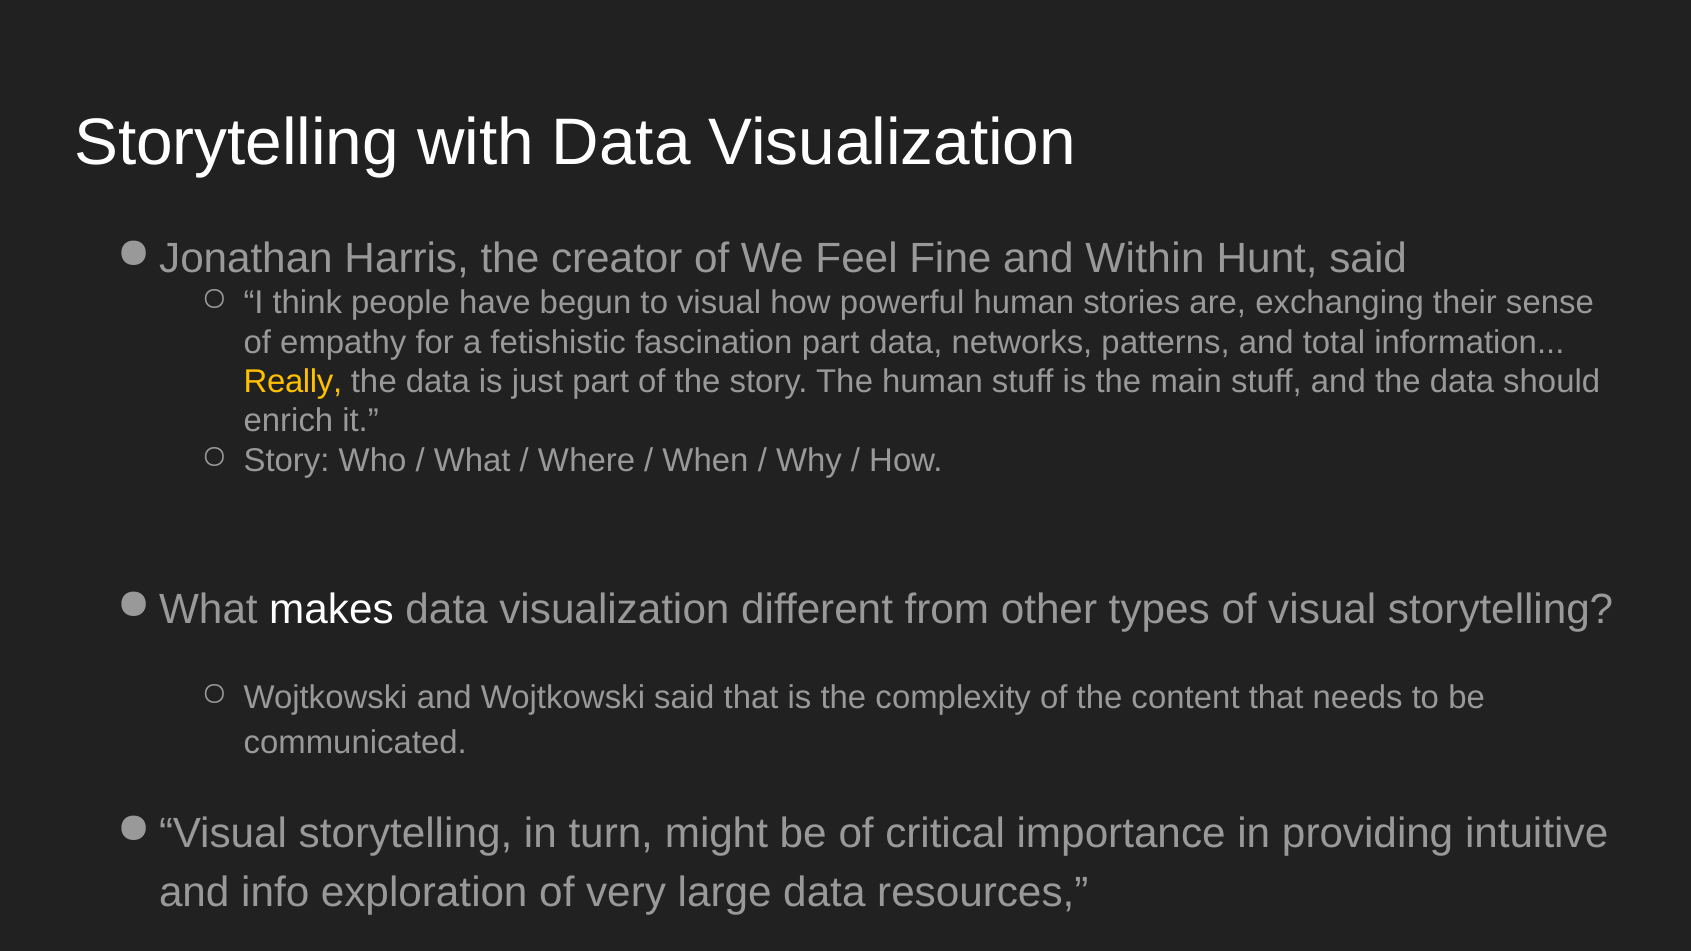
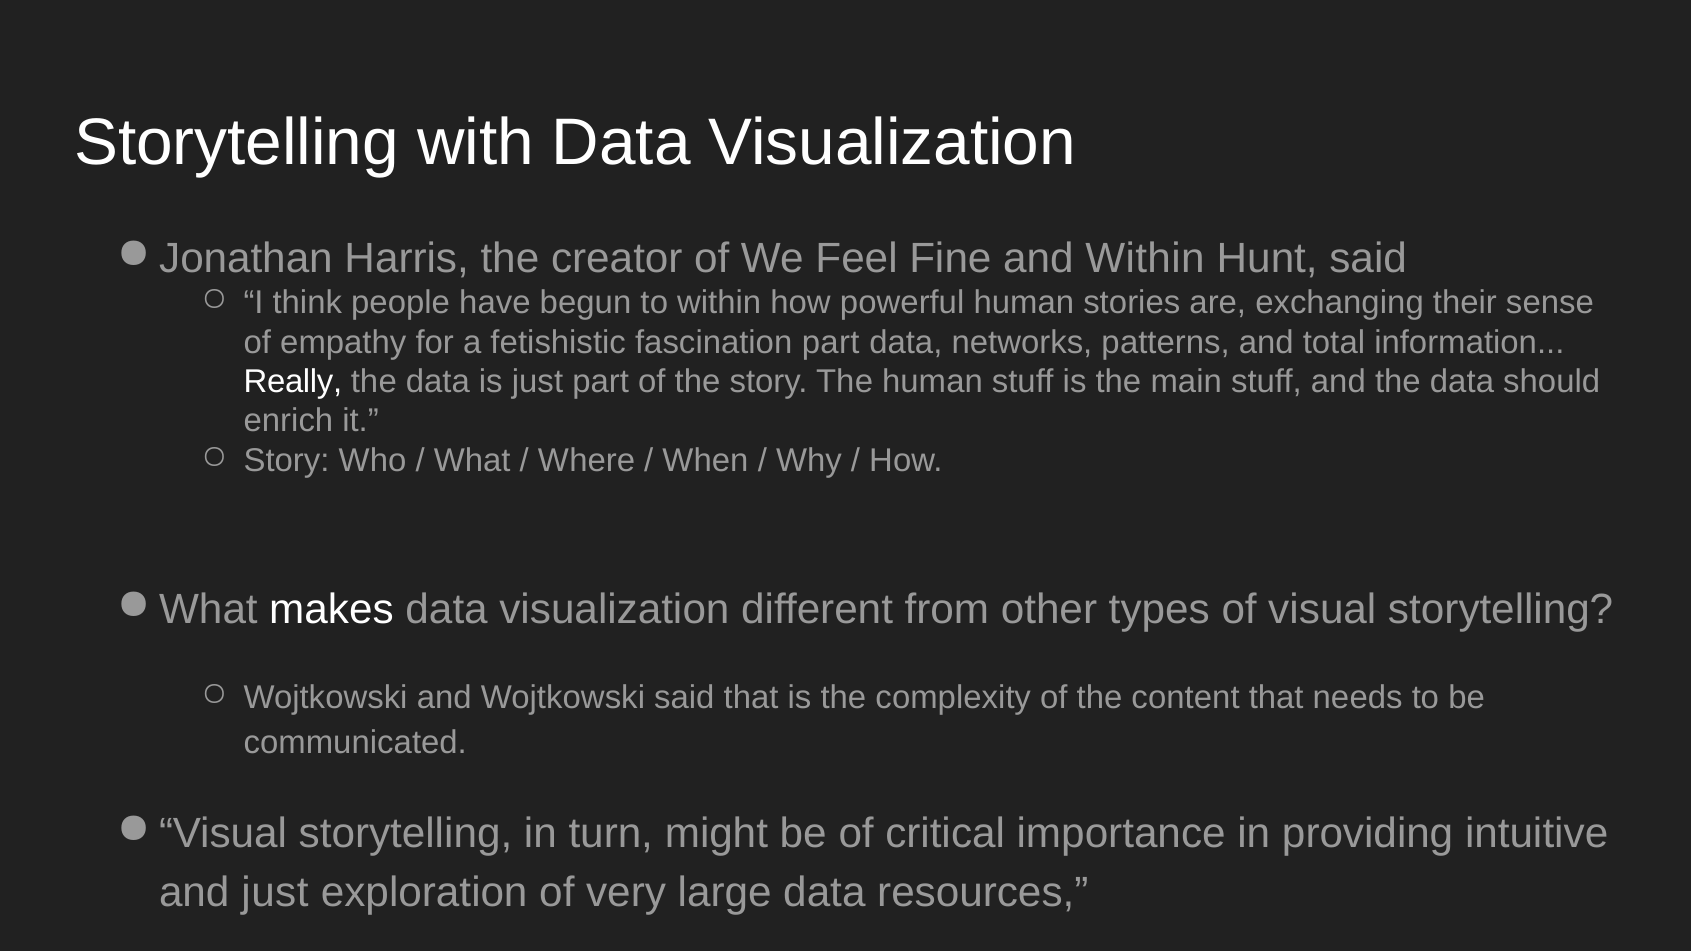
to visual: visual -> within
Really colour: yellow -> white
and info: info -> just
